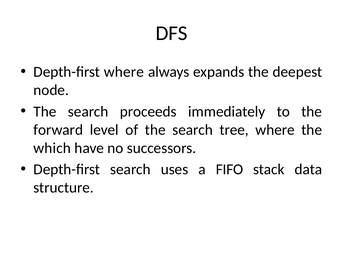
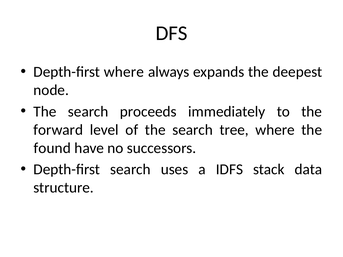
which: which -> found
FIFO: FIFO -> IDFS
